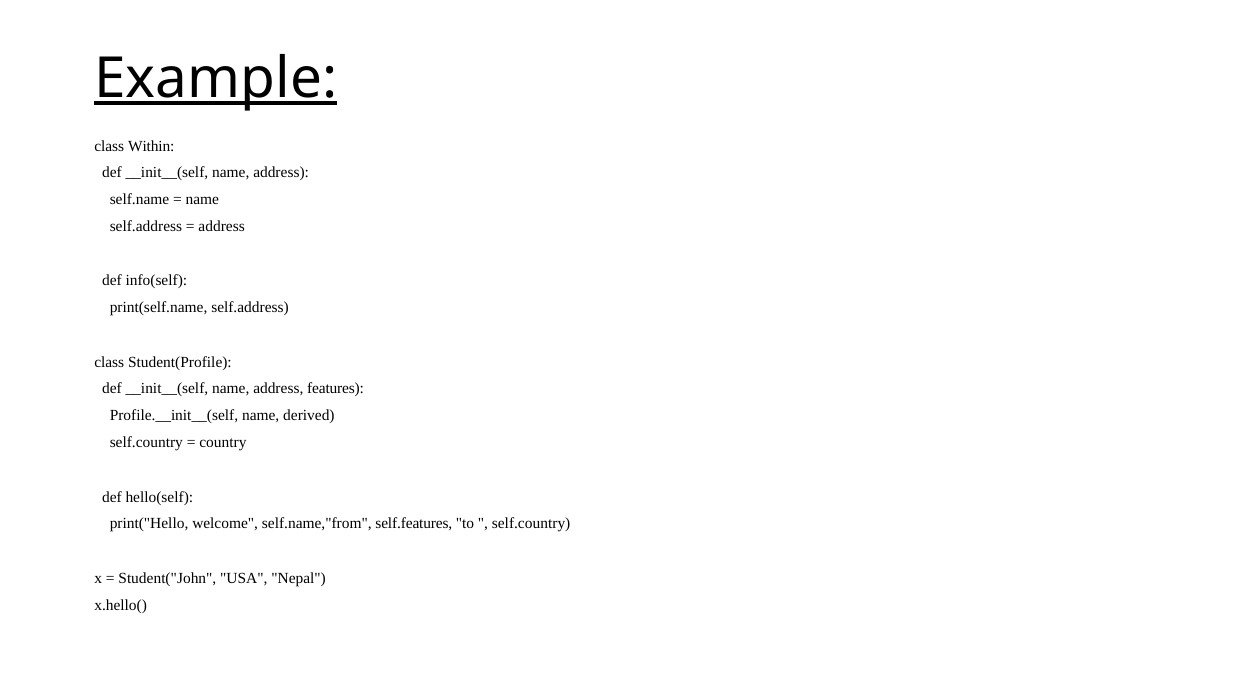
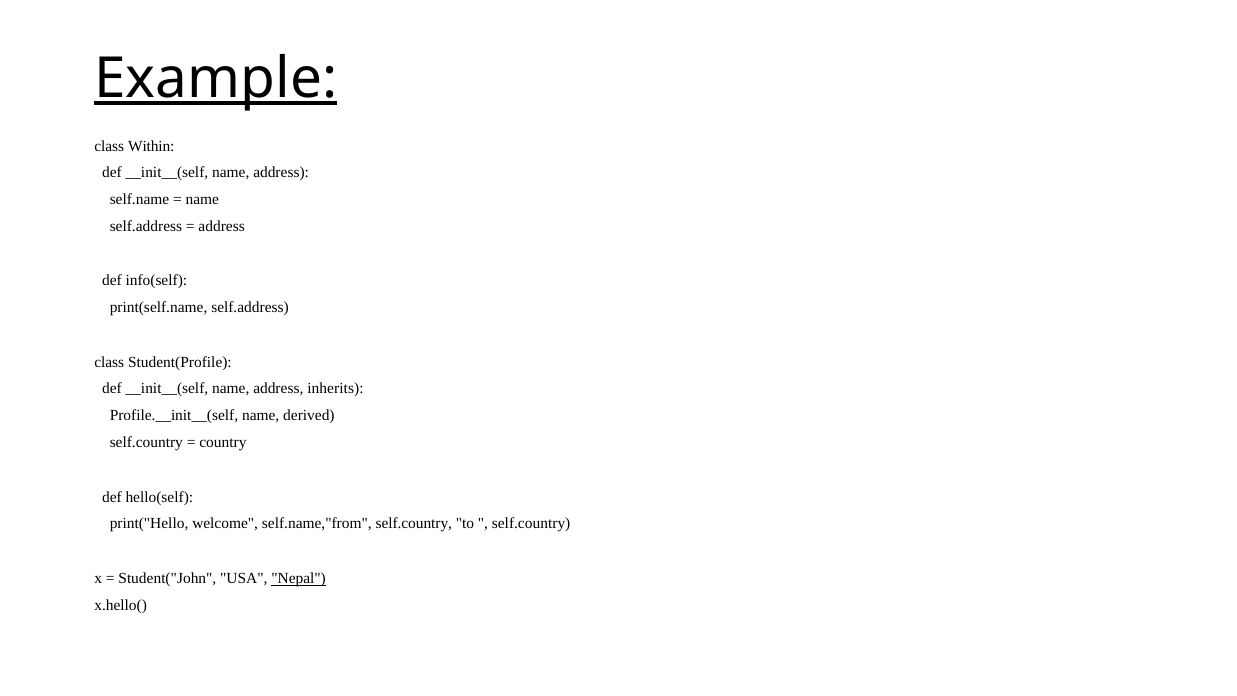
features: features -> inherits
self.name,"from self.features: self.features -> self.country
Nepal underline: none -> present
